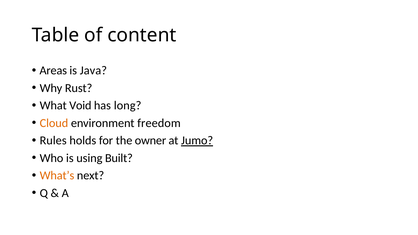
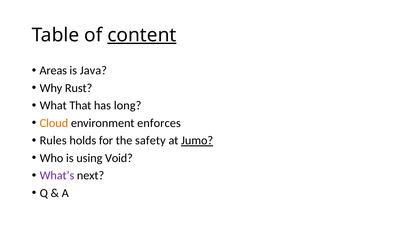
content underline: none -> present
Void: Void -> That
freedom: freedom -> enforces
owner: owner -> safety
Built: Built -> Void
What’s colour: orange -> purple
